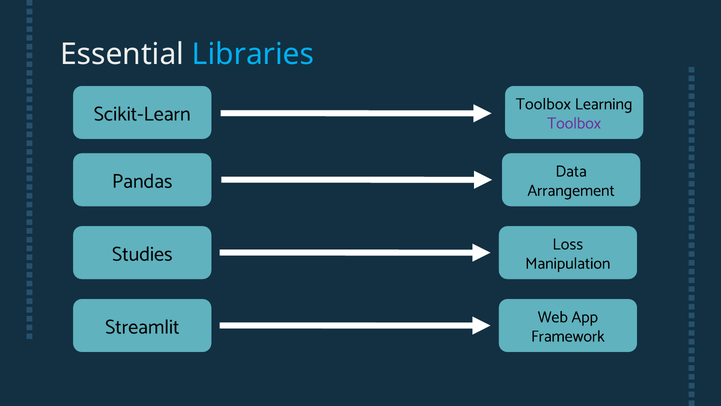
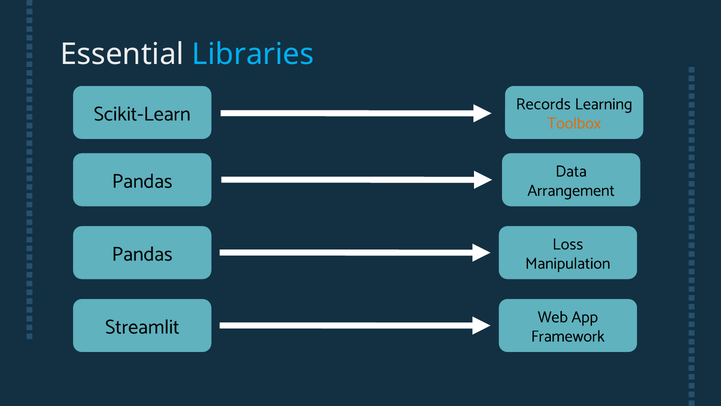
Toolbox at (543, 104): Toolbox -> Records
Toolbox at (574, 123) colour: purple -> orange
Studies at (142, 254): Studies -> Pandas
